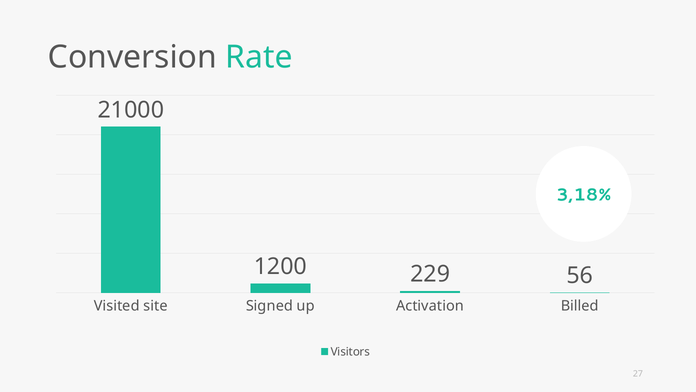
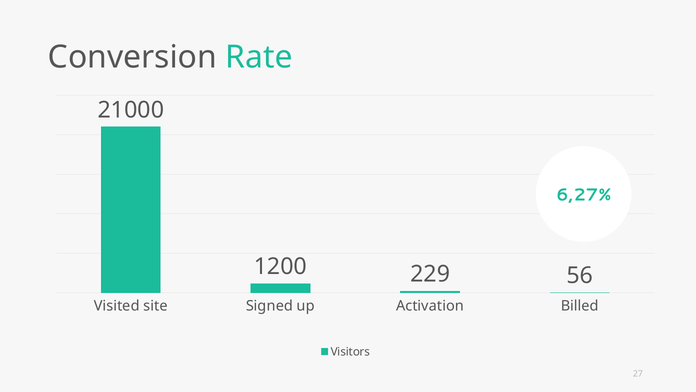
3,18%: 3,18% -> 6,27%
